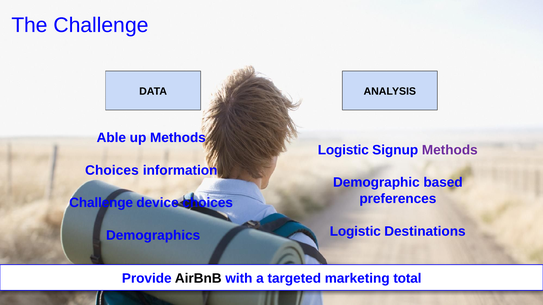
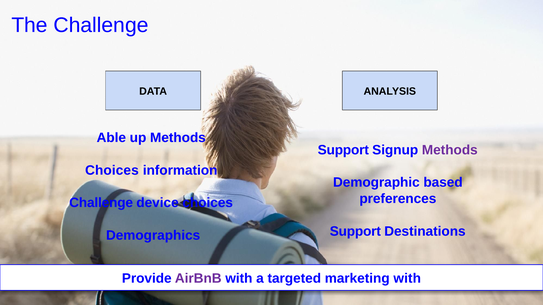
Logistic at (343, 150): Logistic -> Support
Logistic at (355, 232): Logistic -> Support
AirBnB colour: black -> purple
marketing total: total -> with
